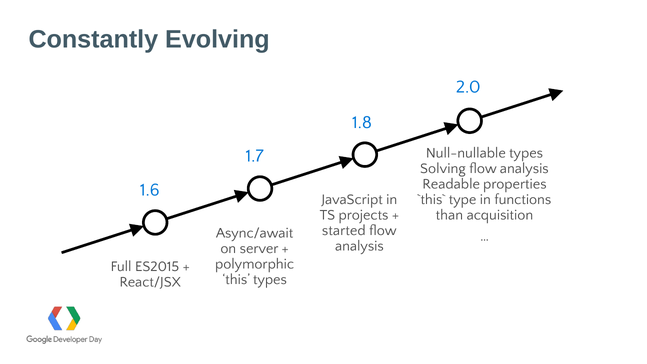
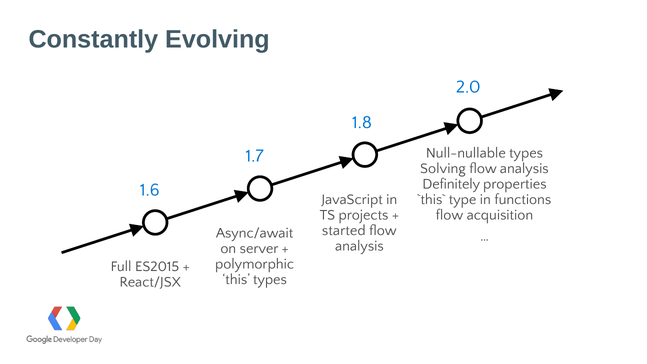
Readable: Readable -> Definitely
than at (449, 215): than -> flow
